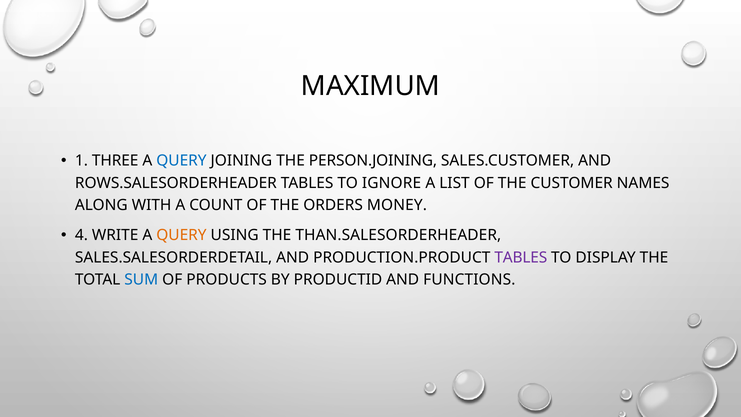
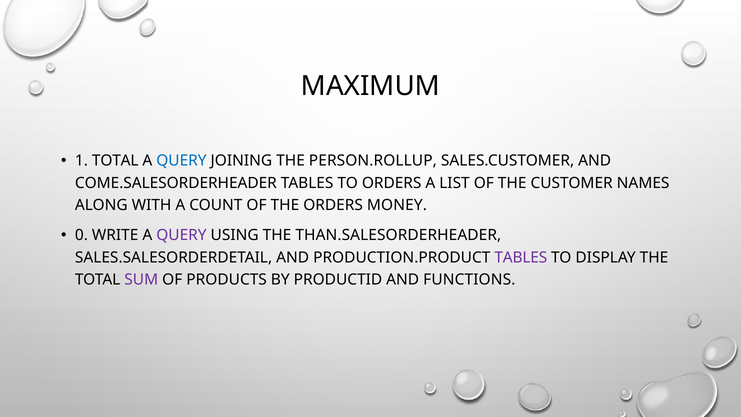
1 THREE: THREE -> TOTAL
PERSON.JOINING: PERSON.JOINING -> PERSON.ROLLUP
ROWS.SALESORDERHEADER: ROWS.SALESORDERHEADER -> COME.SALESORDERHEADER
TO IGNORE: IGNORE -> ORDERS
4: 4 -> 0
QUERY at (181, 235) colour: orange -> purple
SUM colour: blue -> purple
